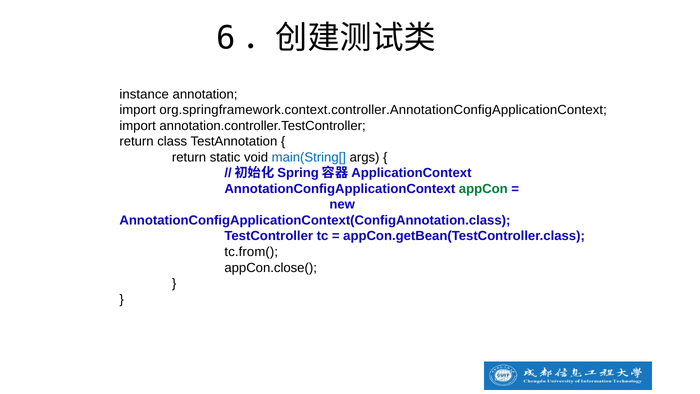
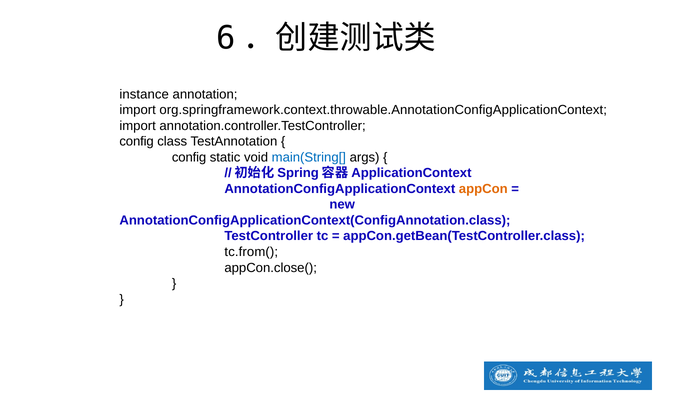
org.springframework.context.controller.AnnotationConfigApplicationContext: org.springframework.context.controller.AnnotationConfigApplicationContext -> org.springframework.context.throwable.AnnotationConfigApplicationContext
return at (137, 142): return -> config
return at (189, 157): return -> config
appCon colour: green -> orange
